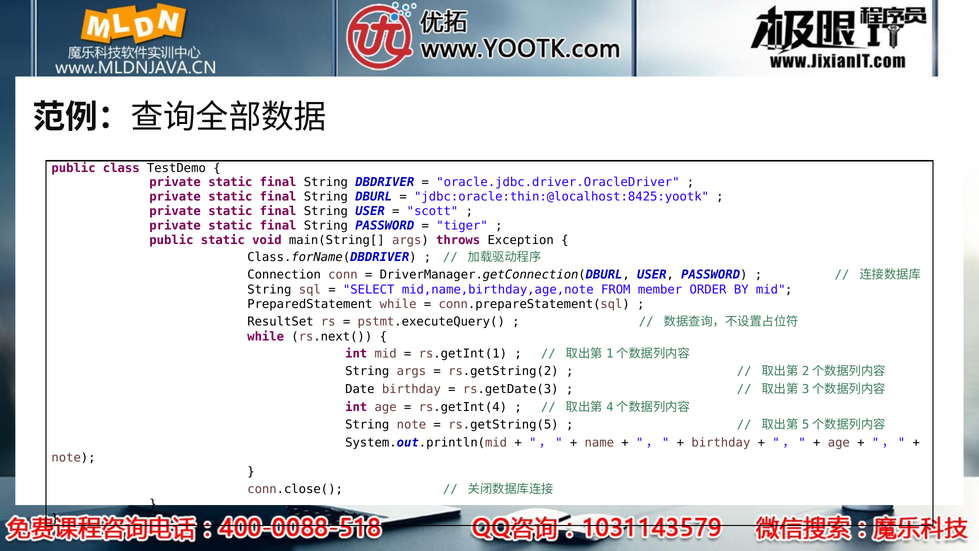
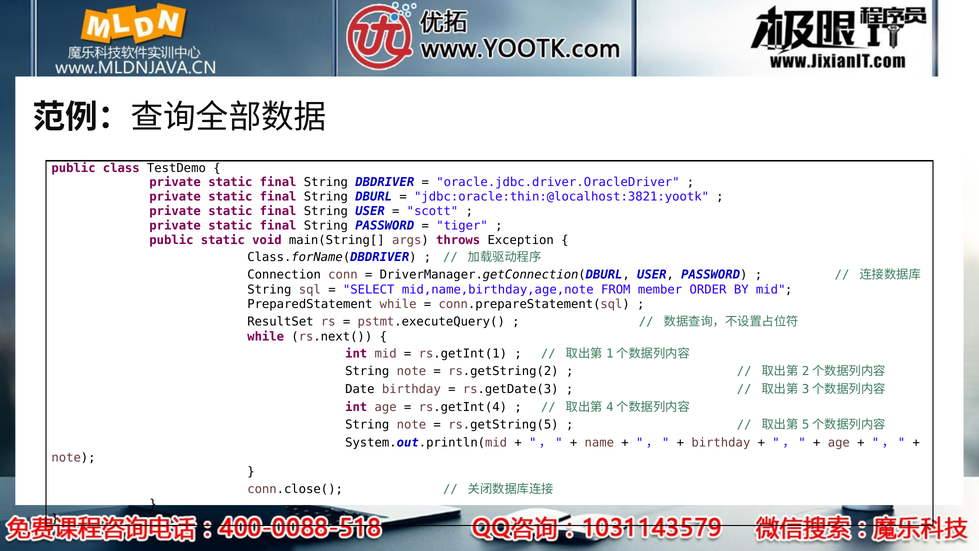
jdbc:oracle:thin:@localhost:8425:yootk: jdbc:oracle:thin:@localhost:8425:yootk -> jdbc:oracle:thin:@localhost:3821:yootk
args at (411, 371): args -> note
